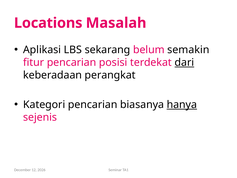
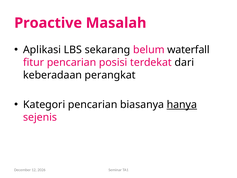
Locations: Locations -> Proactive
semakin: semakin -> waterfall
dari underline: present -> none
